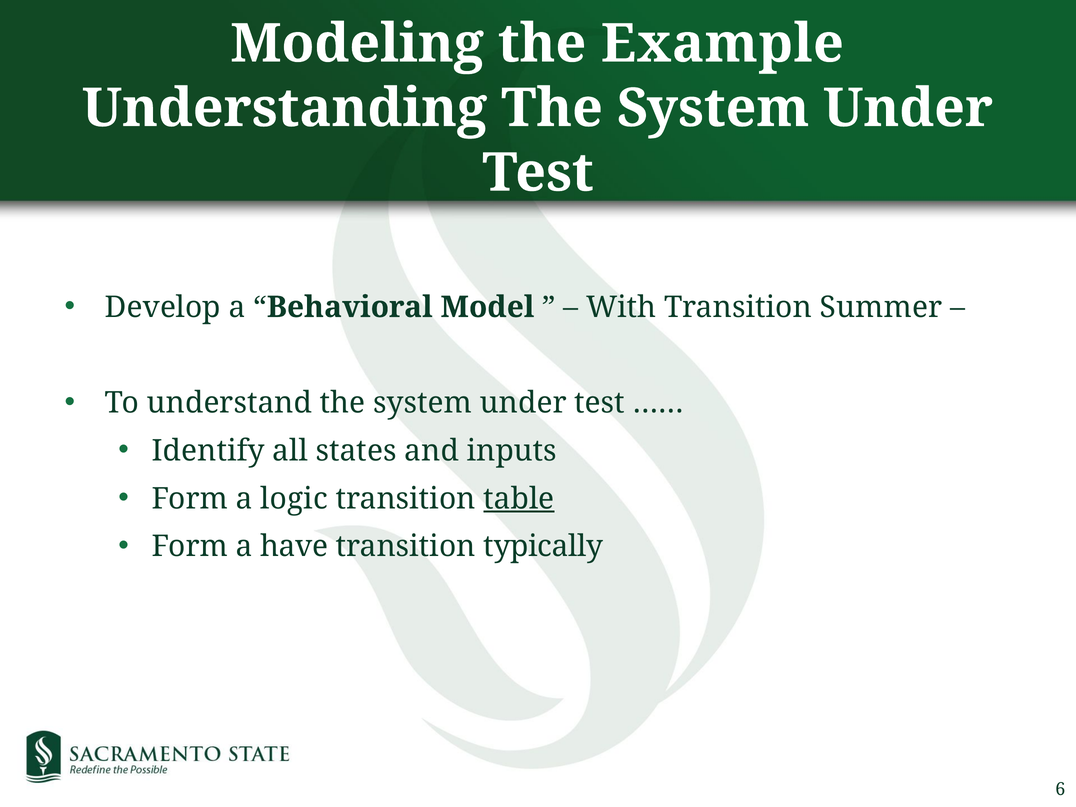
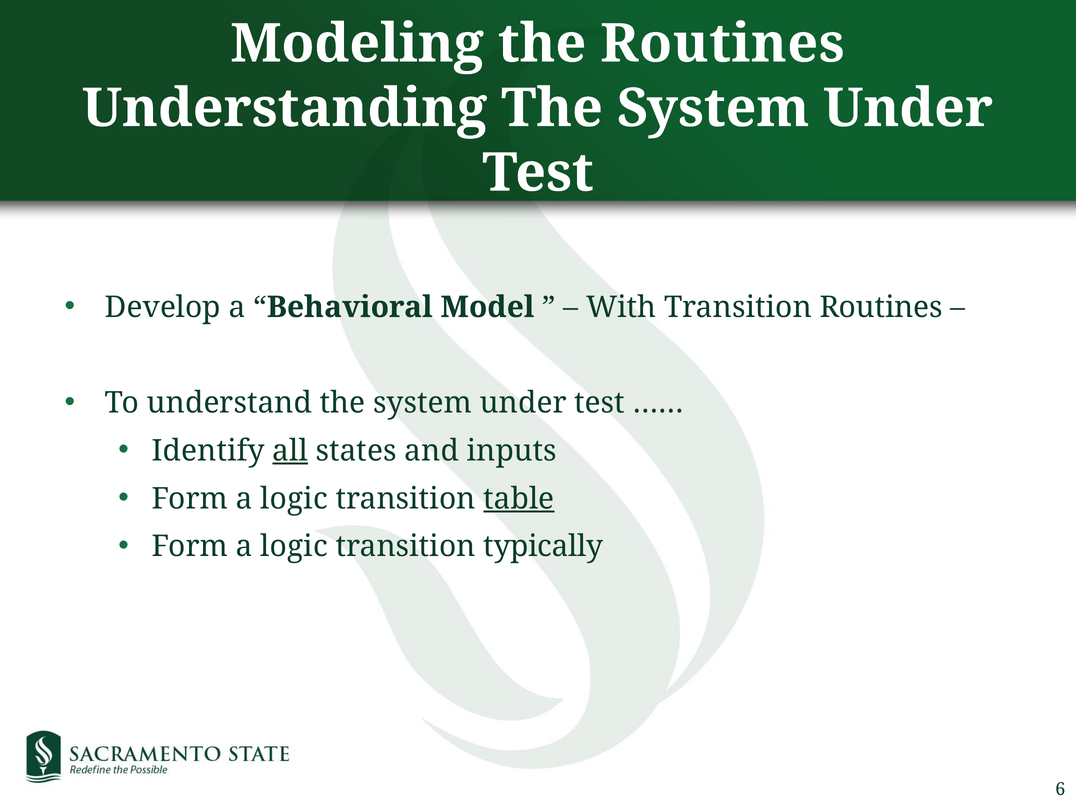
the Example: Example -> Routines
Transition Summer: Summer -> Routines
all underline: none -> present
have at (294, 547): have -> logic
